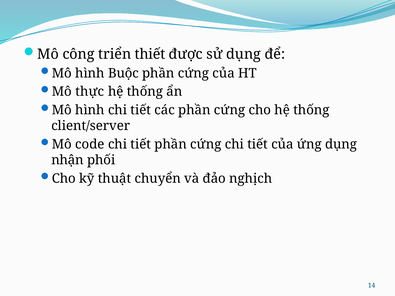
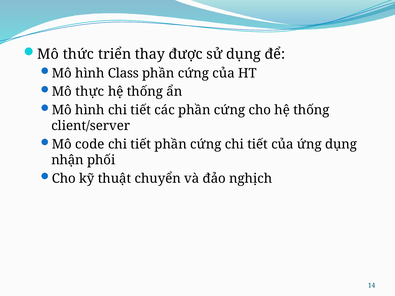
công: công -> thức
thiết: thiết -> thay
Buộc: Buộc -> Class
